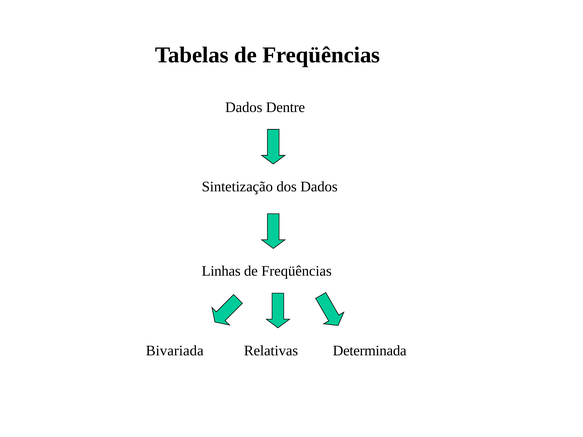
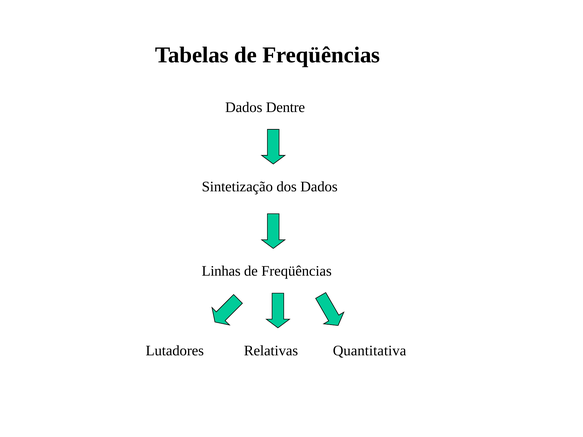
Bivariada: Bivariada -> Lutadores
Determinada: Determinada -> Quantitativa
